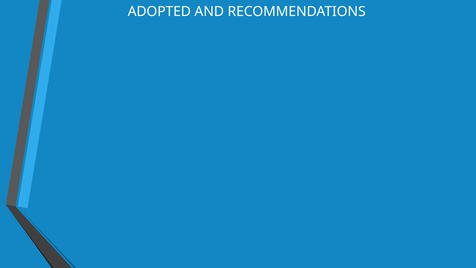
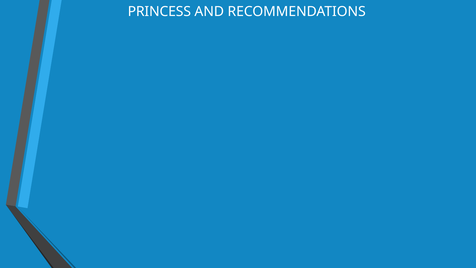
ADOPTED: ADOPTED -> PRINCESS
